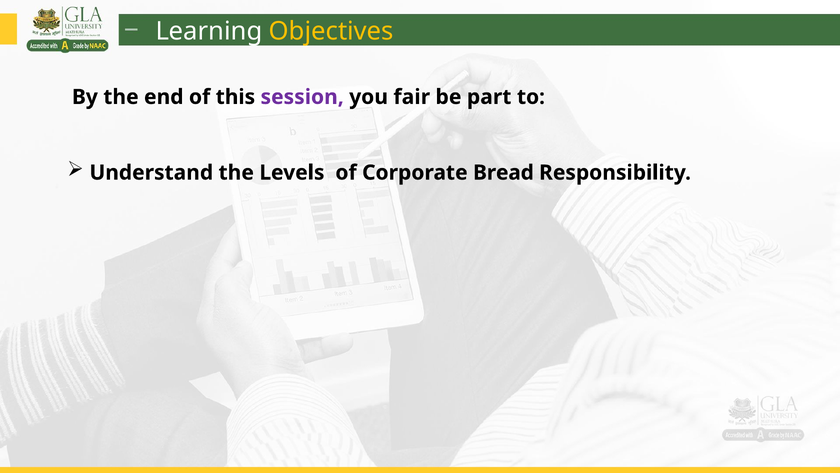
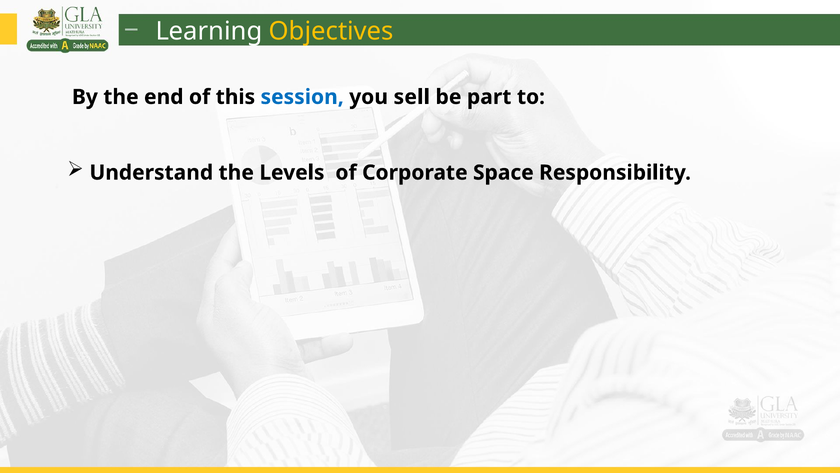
session colour: purple -> blue
fair: fair -> sell
Bread: Bread -> Space
